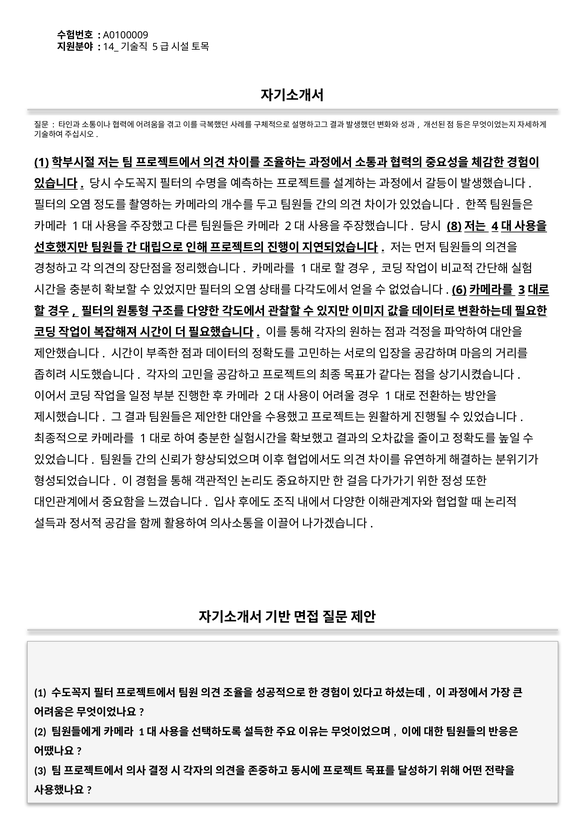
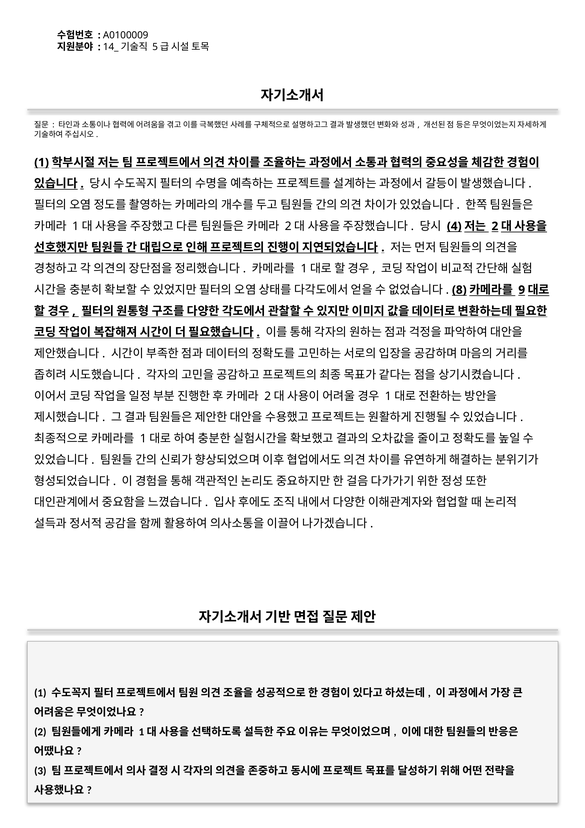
8: 8 -> 4
4 at (495, 226): 4 -> 2
6: 6 -> 8
3 at (522, 290): 3 -> 9
